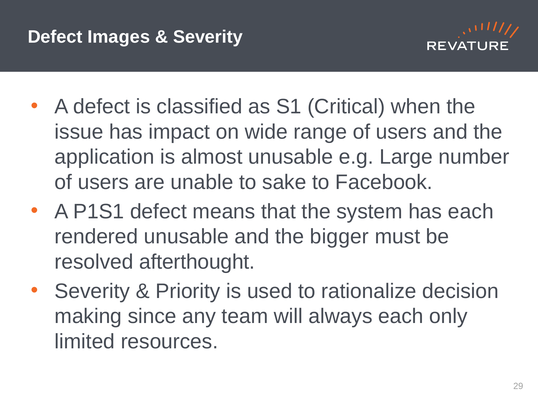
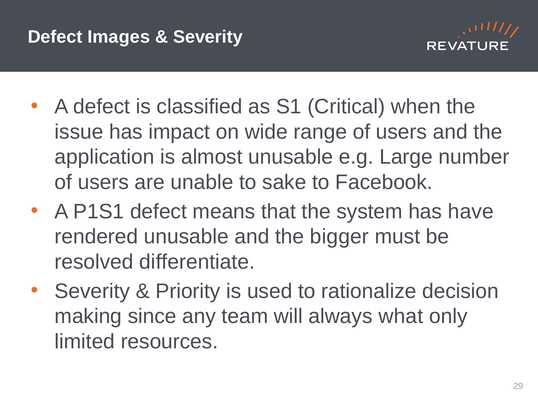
has each: each -> have
afterthought: afterthought -> differentiate
always each: each -> what
